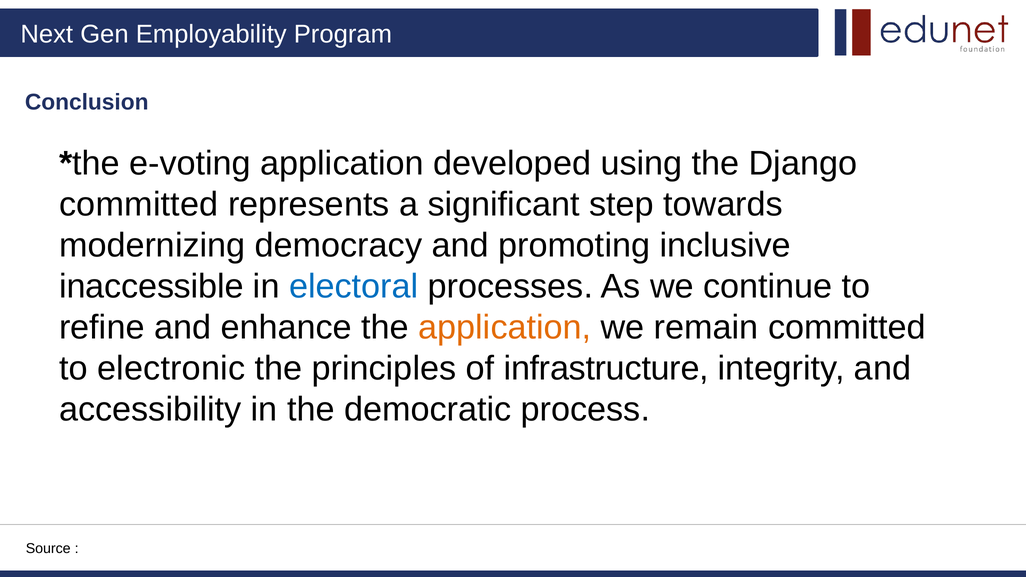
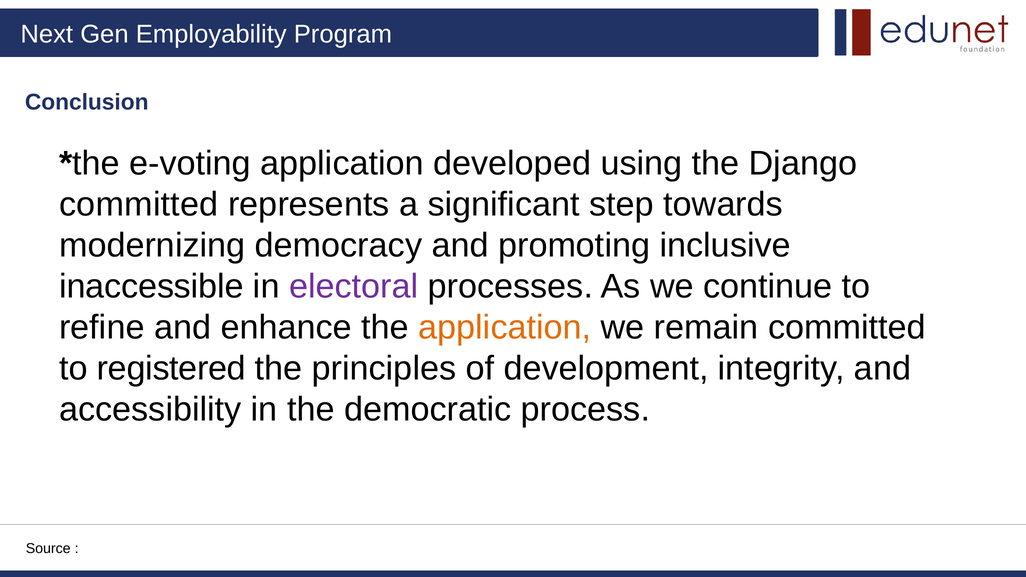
electoral colour: blue -> purple
electronic: electronic -> registered
infrastructure: infrastructure -> development
